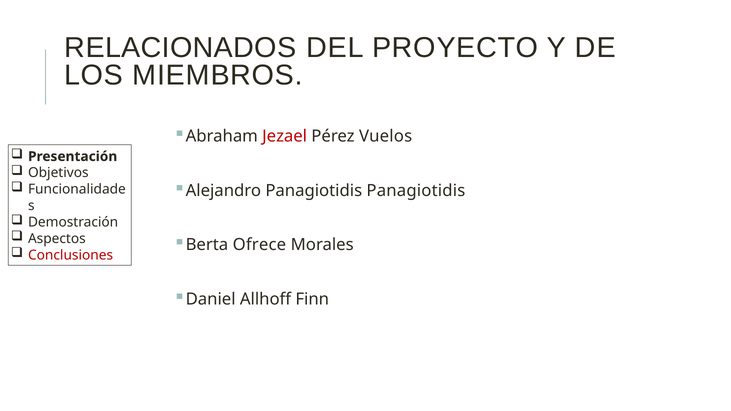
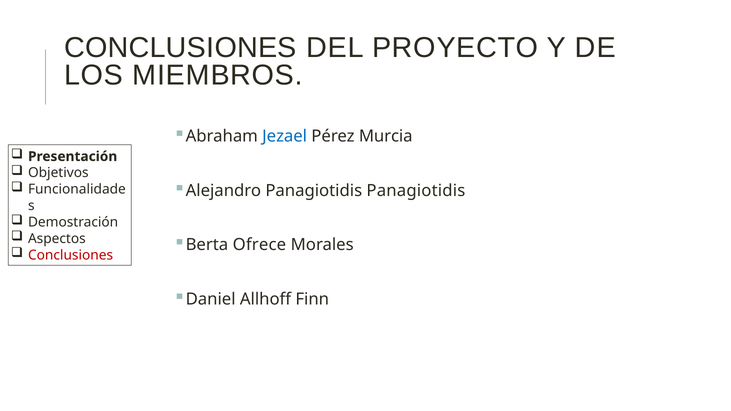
RELACIONADOS at (180, 48): RELACIONADOS -> CONCLUSIONES
Jezael colour: red -> blue
Vuelos: Vuelos -> Murcia
